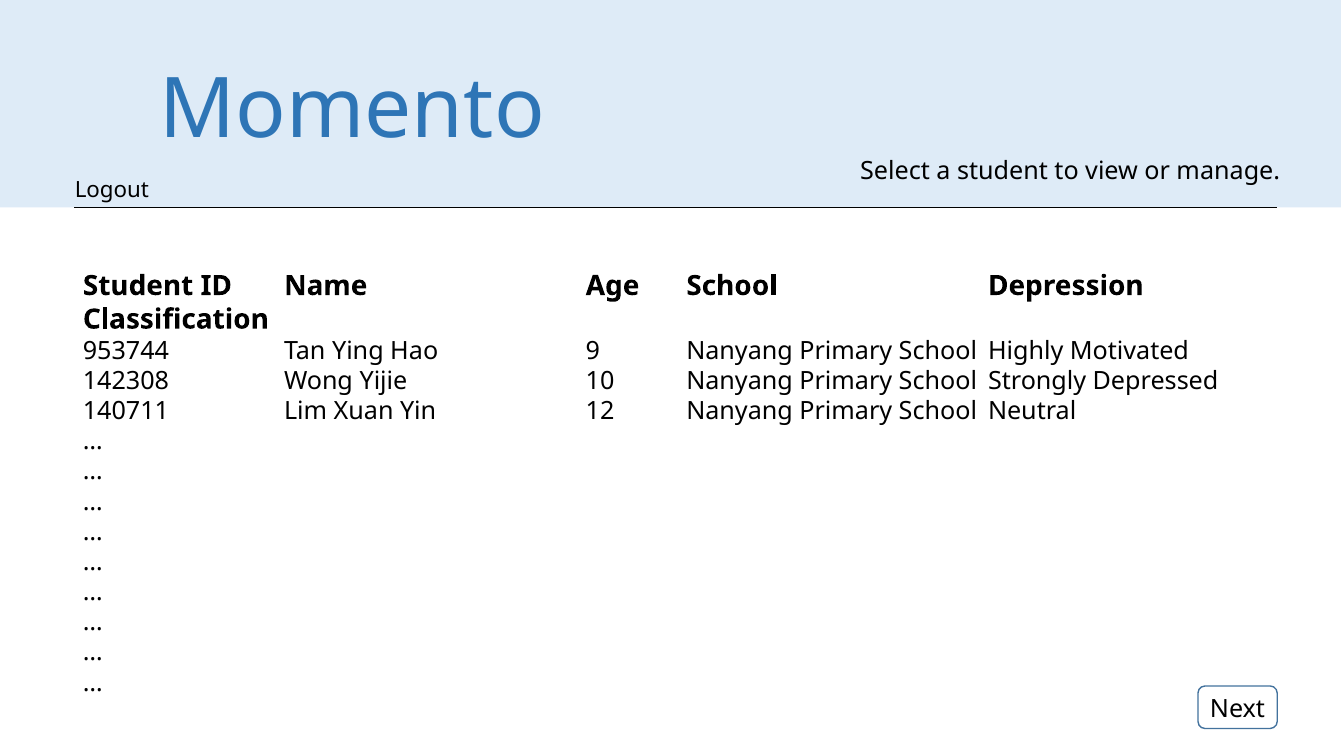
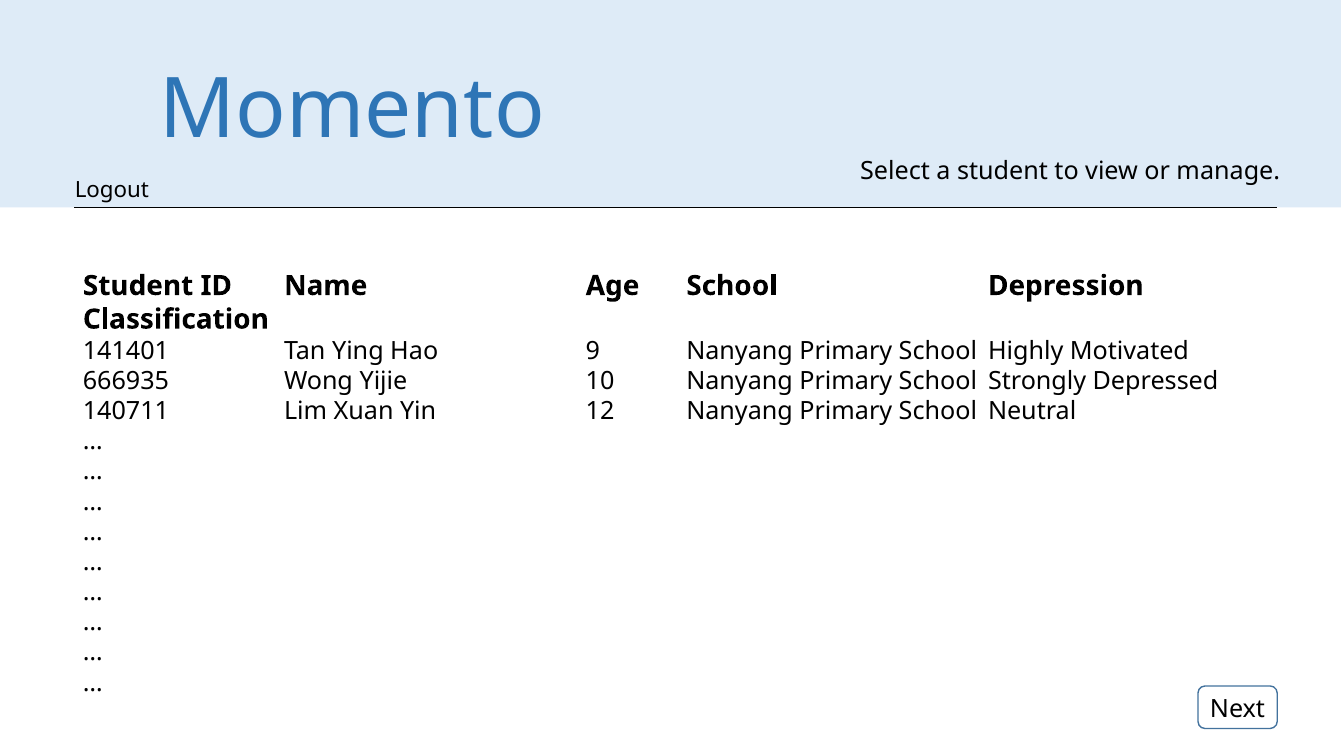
953744: 953744 -> 141401
142308: 142308 -> 666935
